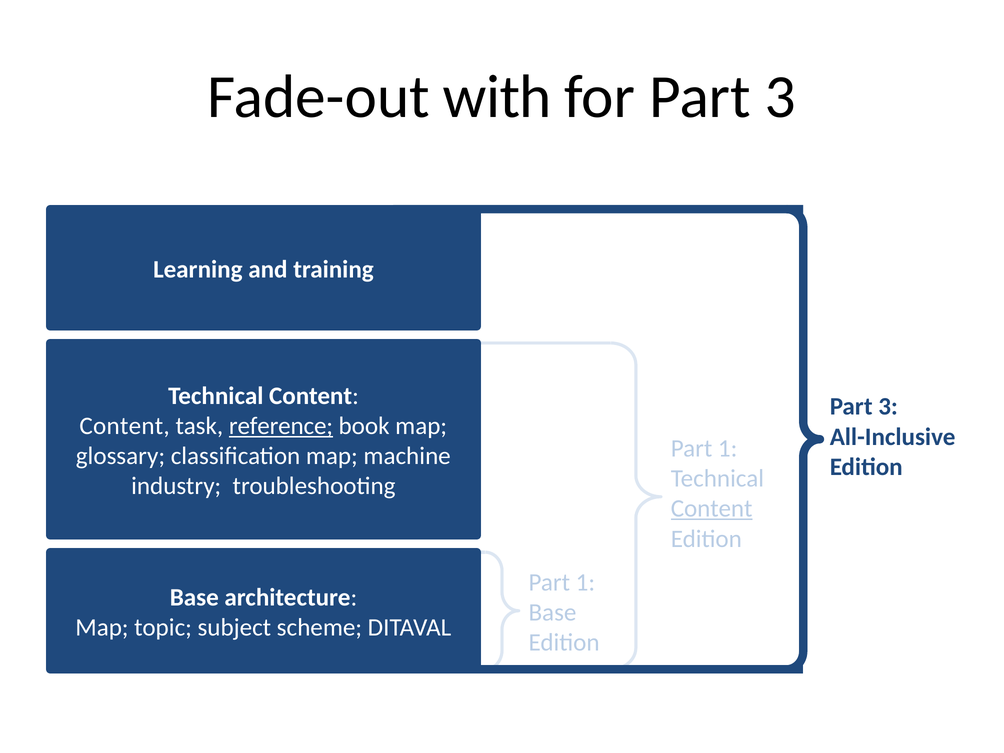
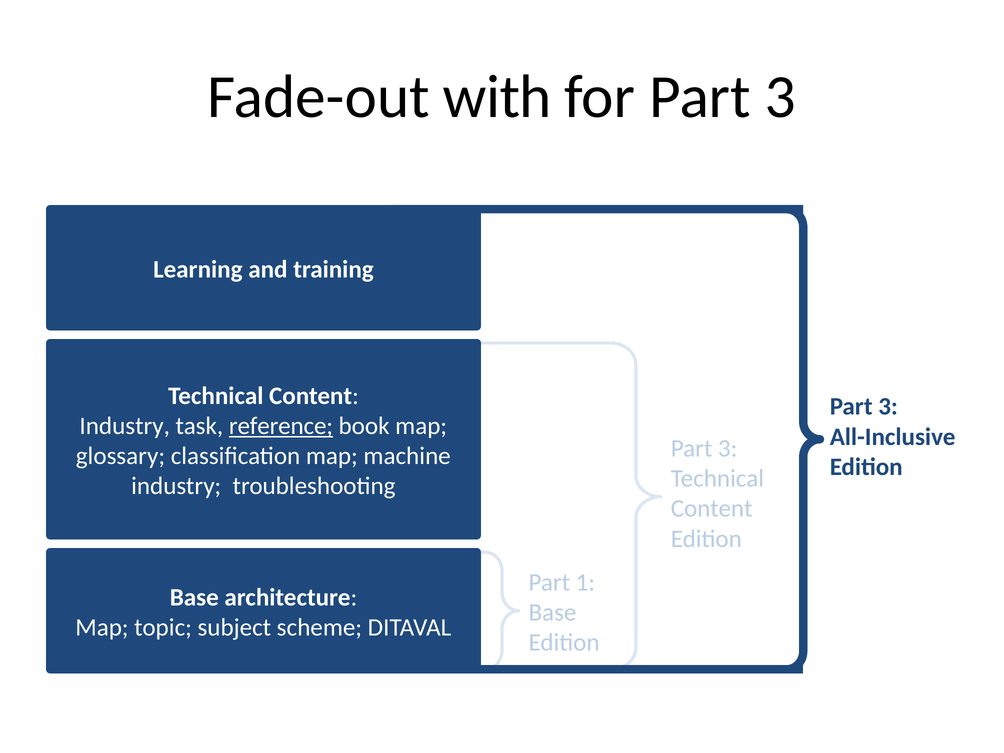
Content at (125, 426): Content -> Industry
1 at (728, 448): 1 -> 3
Content at (712, 509) underline: present -> none
